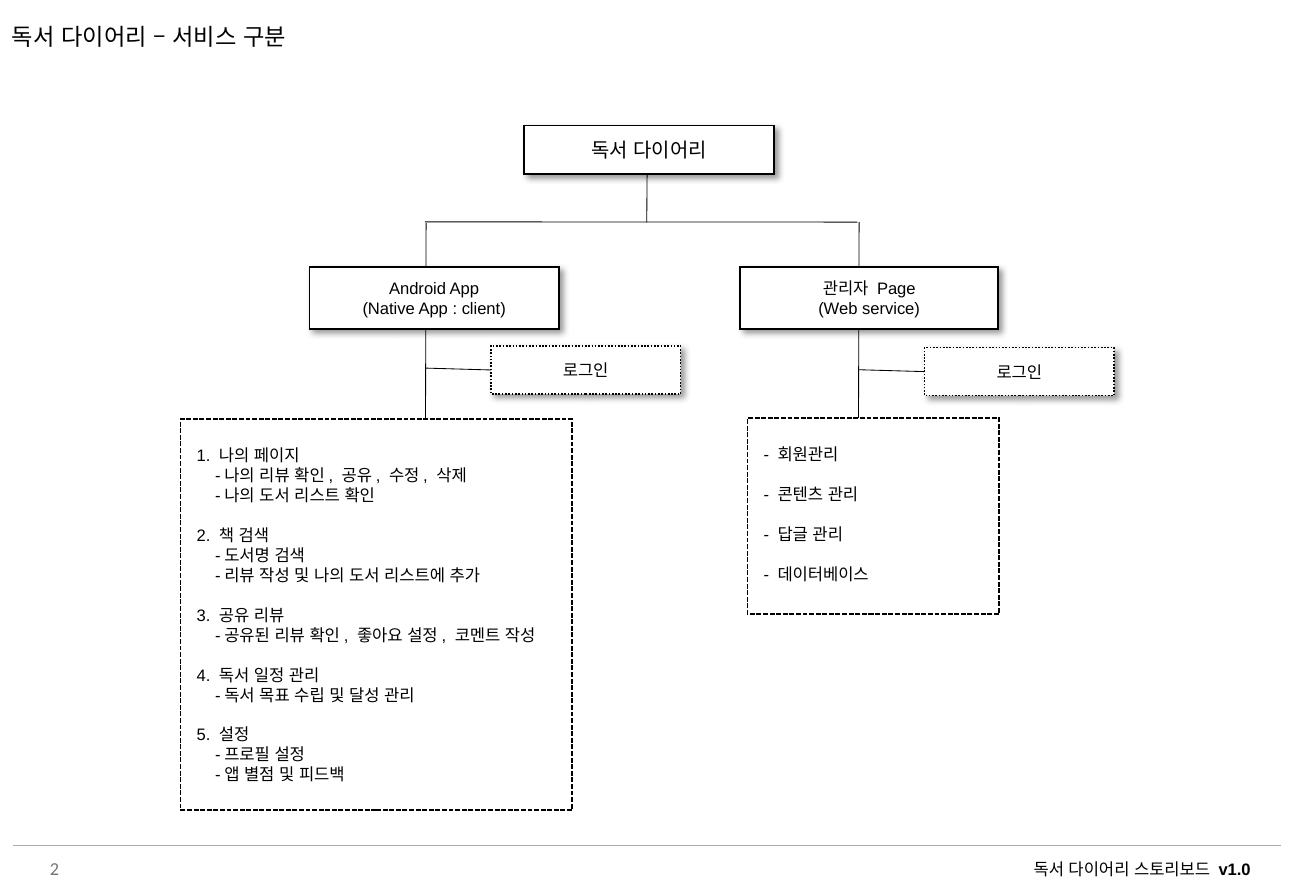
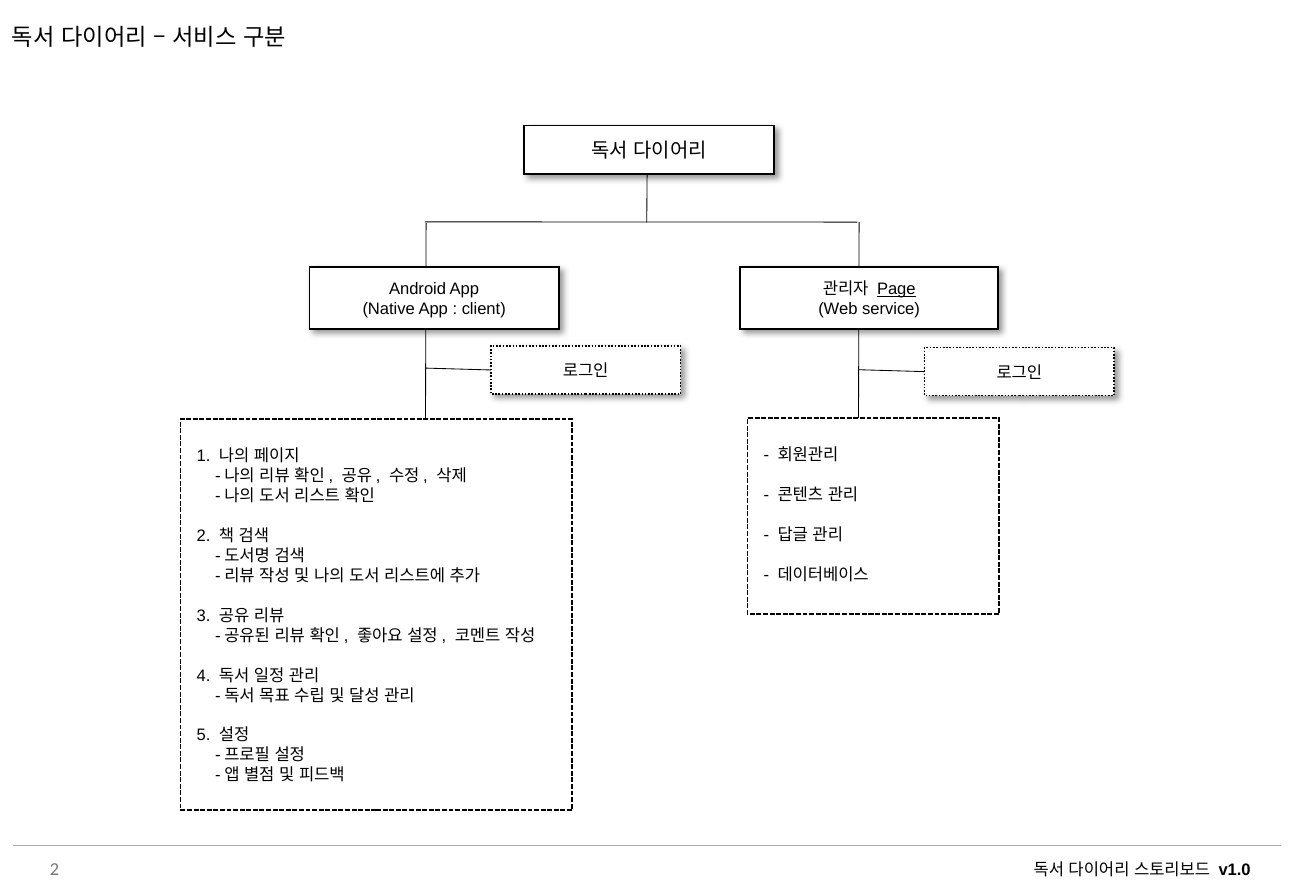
Page underline: none -> present
